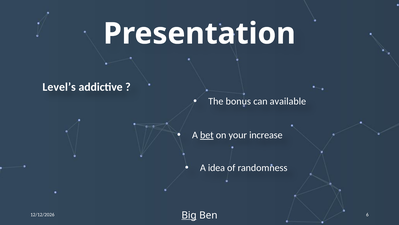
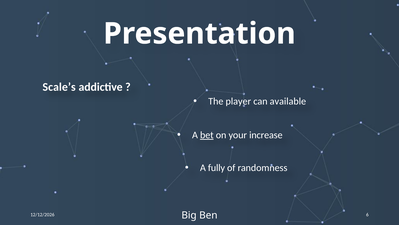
Level’s: Level’s -> Scale’s
bonus: bonus -> player
idea: idea -> fully
Big underline: present -> none
